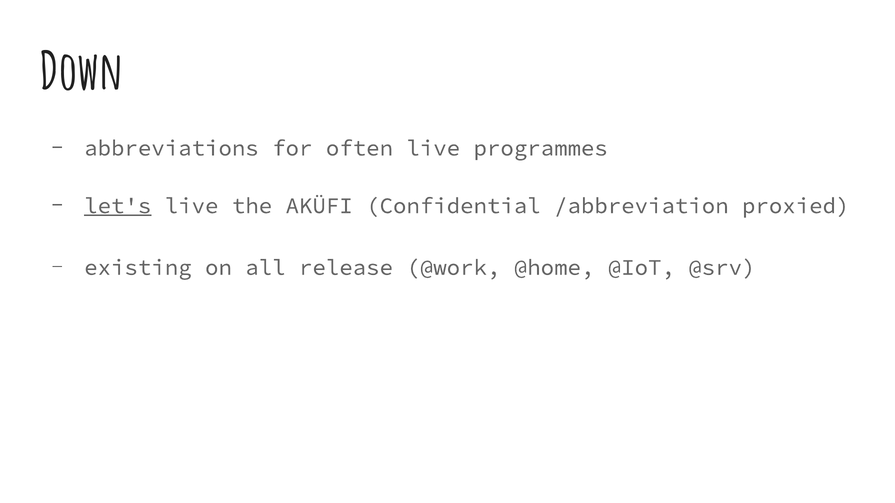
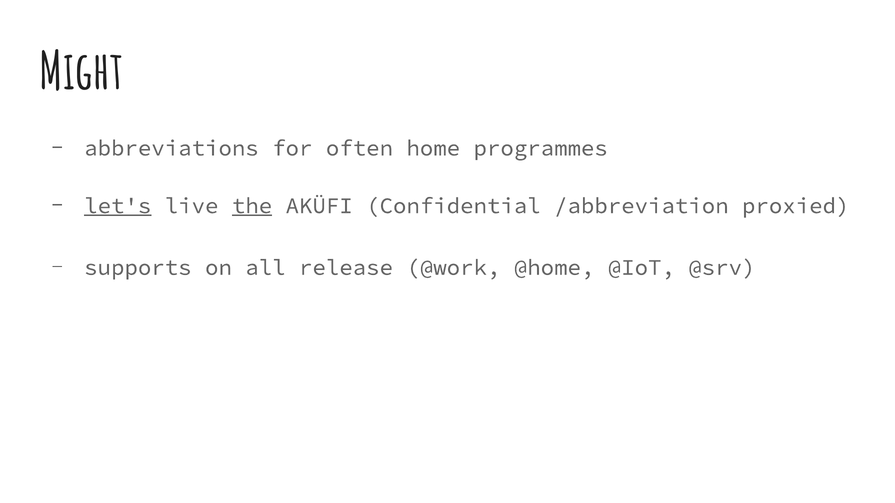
Down: Down -> Might
often live: live -> home
the underline: none -> present
existing: existing -> supports
